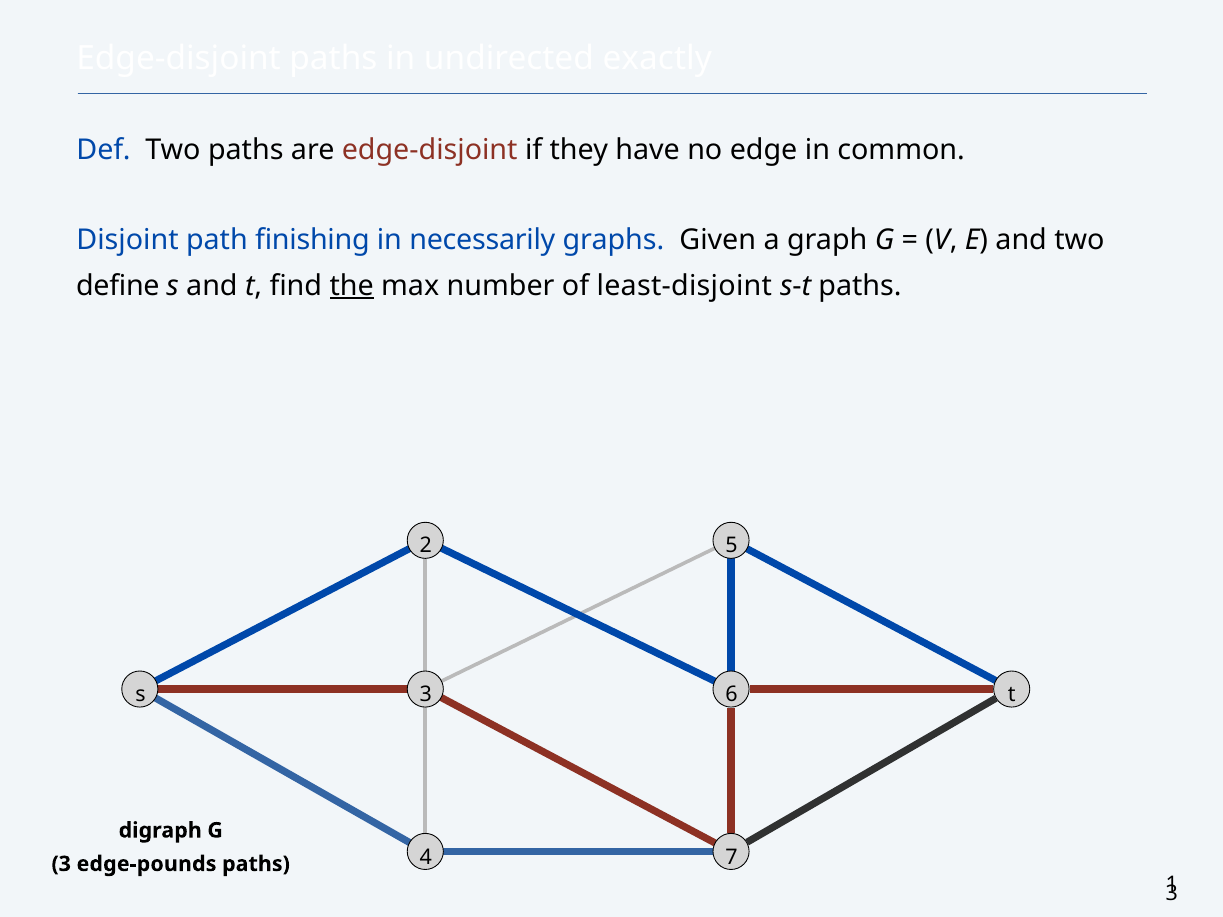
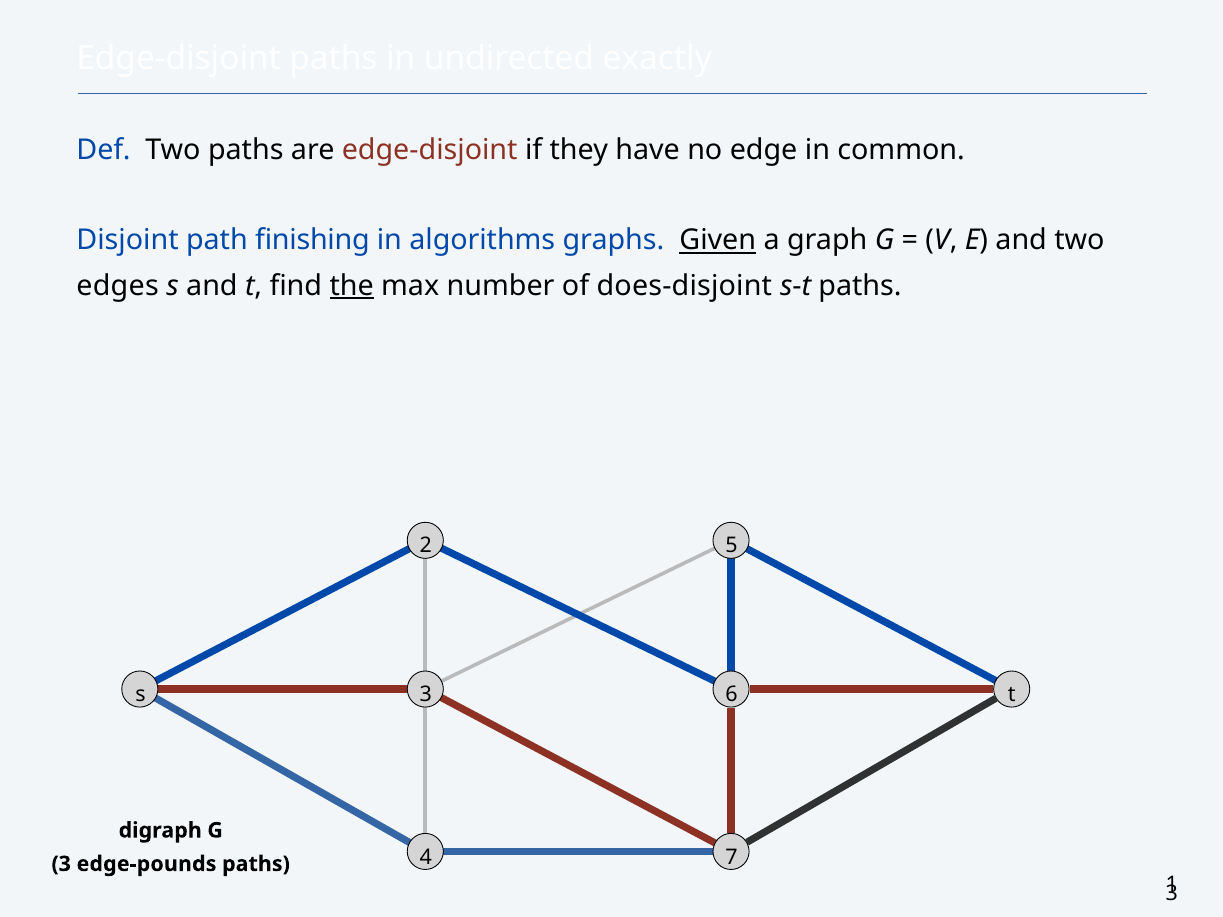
necessarily: necessarily -> algorithms
Given underline: none -> present
define: define -> edges
least-disjoint: least-disjoint -> does-disjoint
